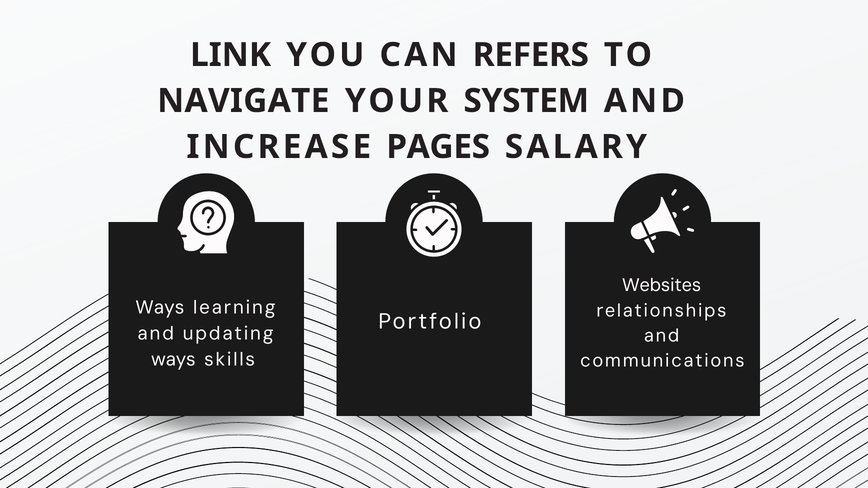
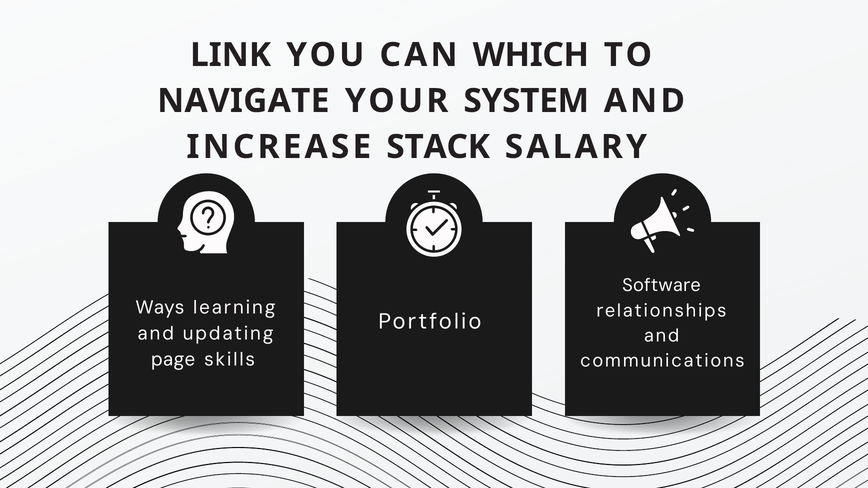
REFERS: REFERS -> WHICH
PAGES: PAGES -> STACK
Websites: Websites -> Software
ways at (173, 360): ways -> page
